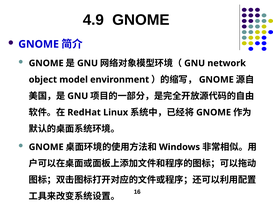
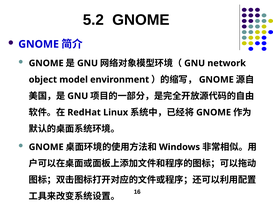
4.9: 4.9 -> 5.2
